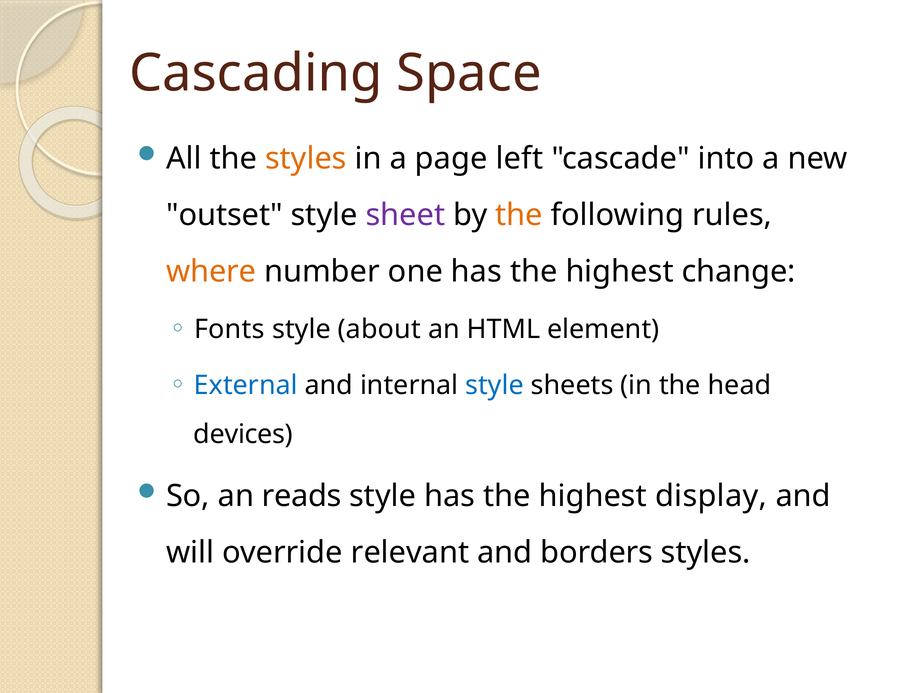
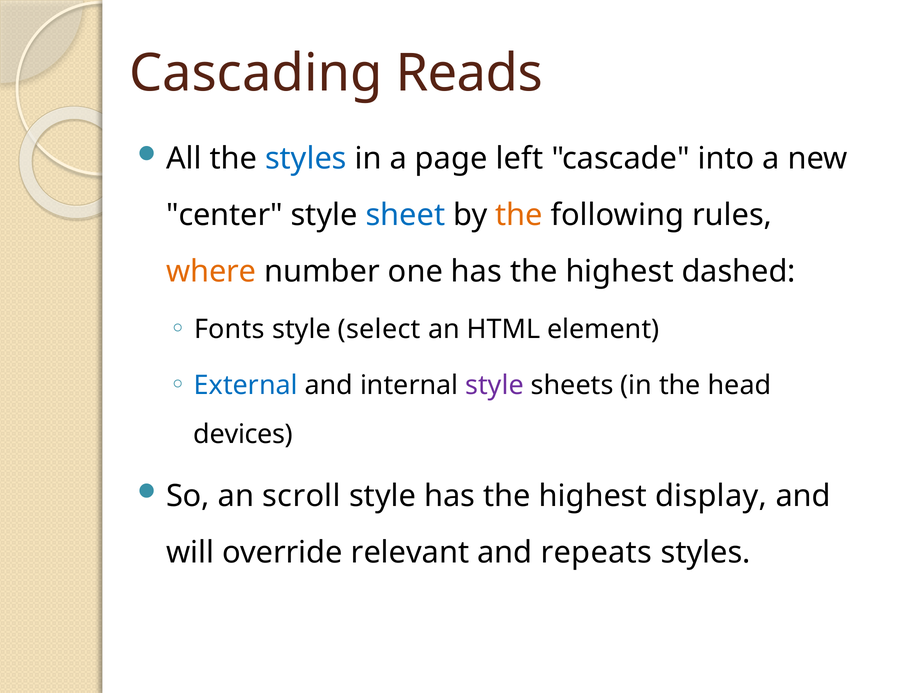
Space: Space -> Reads
styles at (306, 158) colour: orange -> blue
outset: outset -> center
sheet colour: purple -> blue
change: change -> dashed
about: about -> select
style at (495, 385) colour: blue -> purple
reads: reads -> scroll
borders: borders -> repeats
